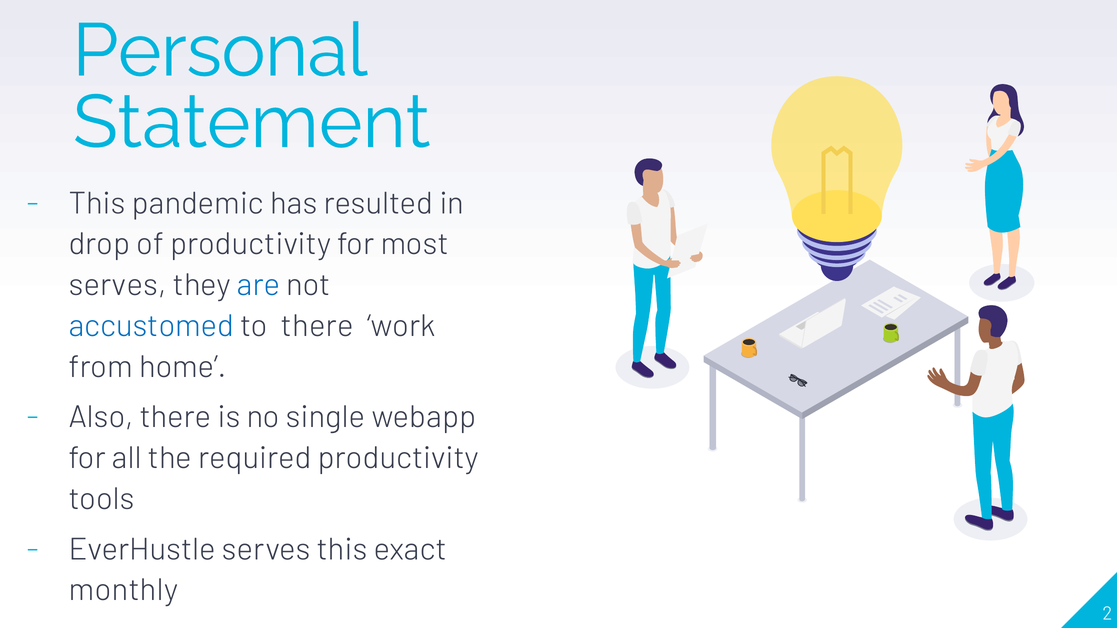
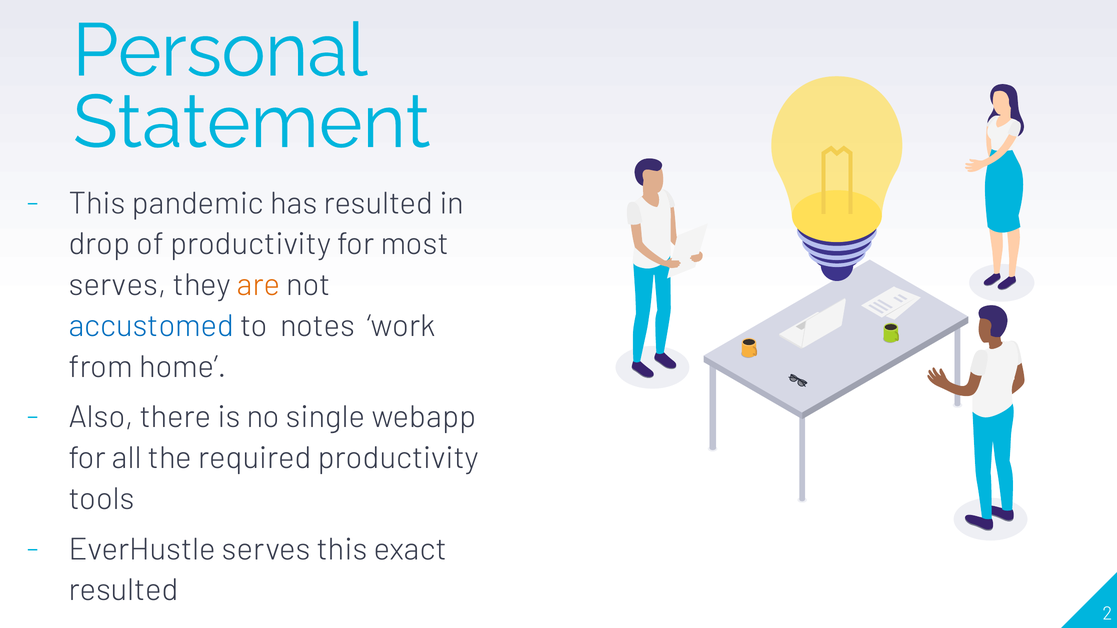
are colour: blue -> orange
to there: there -> notes
monthly at (123, 591): monthly -> resulted
